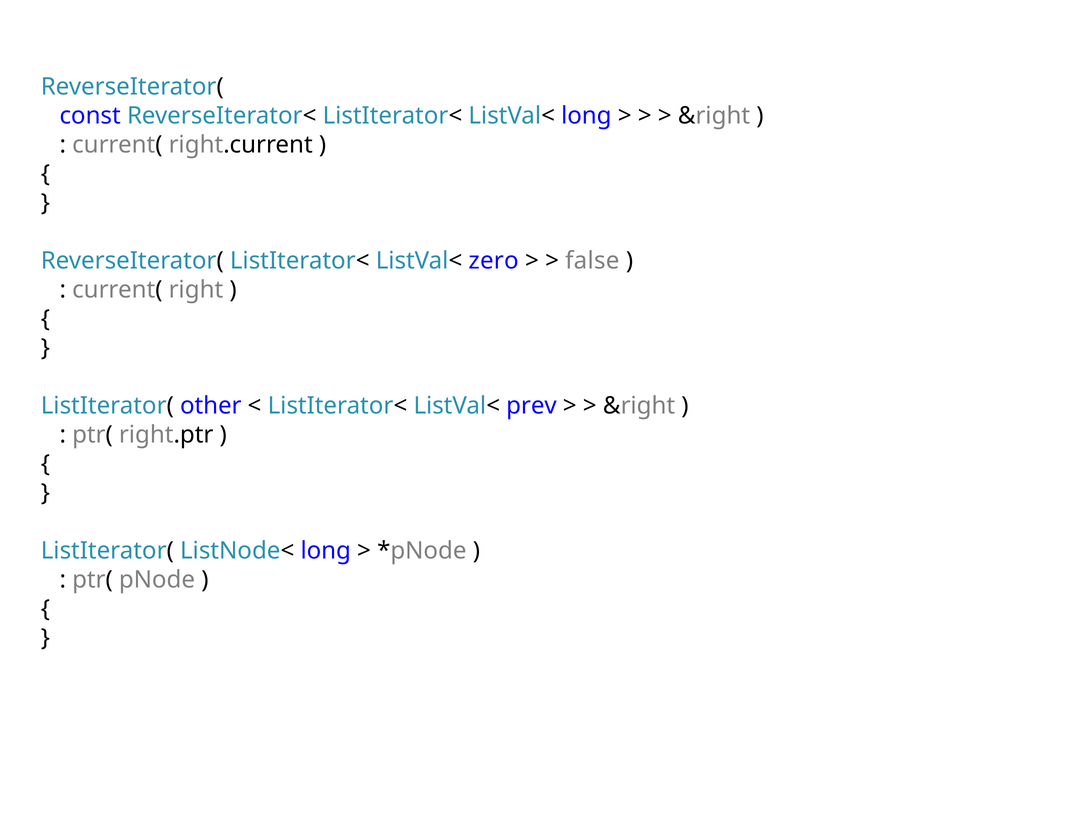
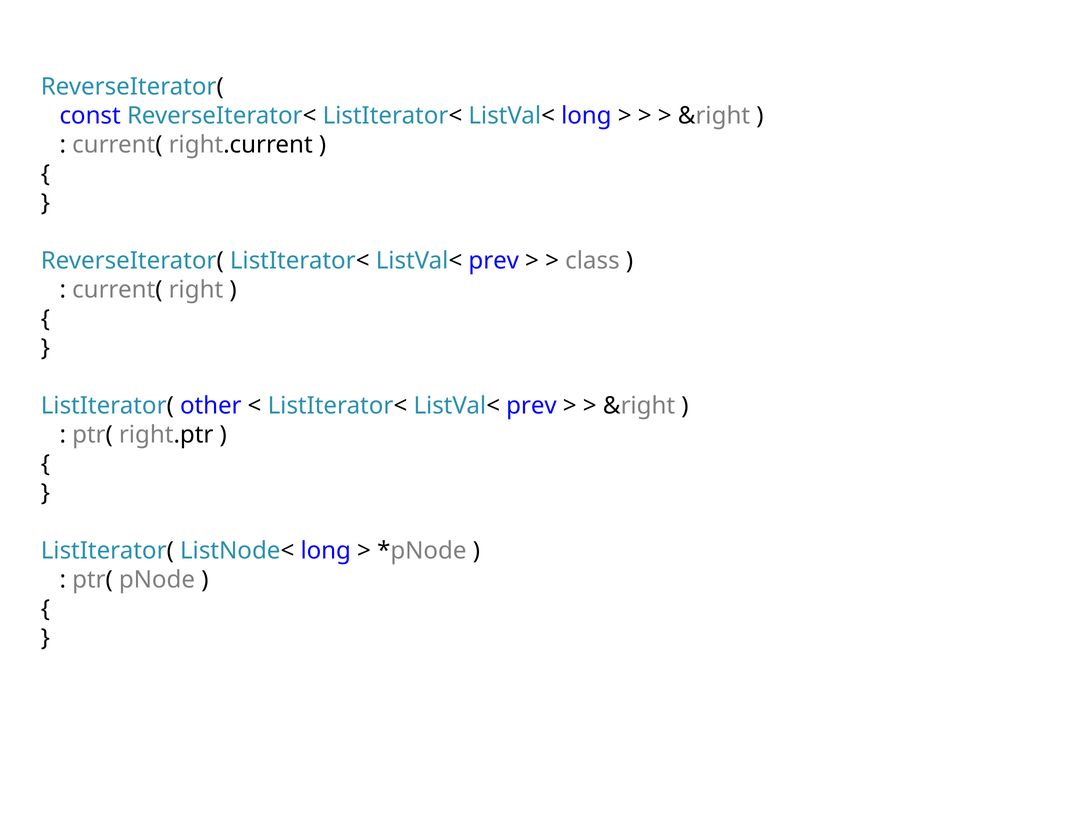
ReverseIterator( ListIterator< ListVal< zero: zero -> prev
false: false -> class
